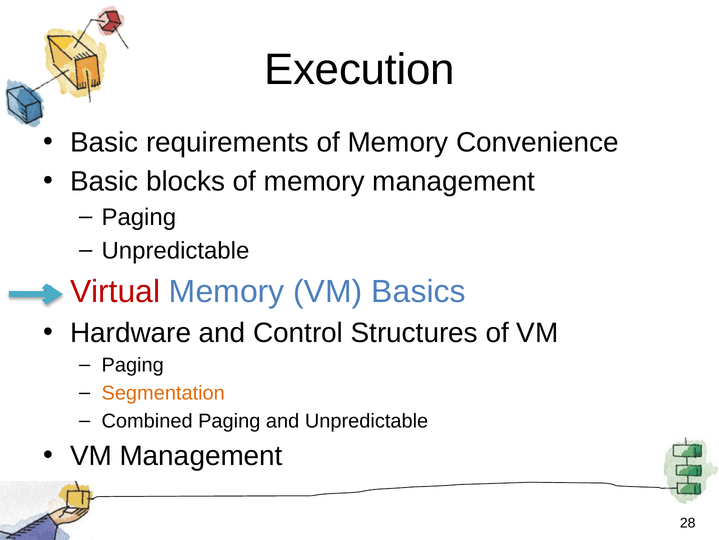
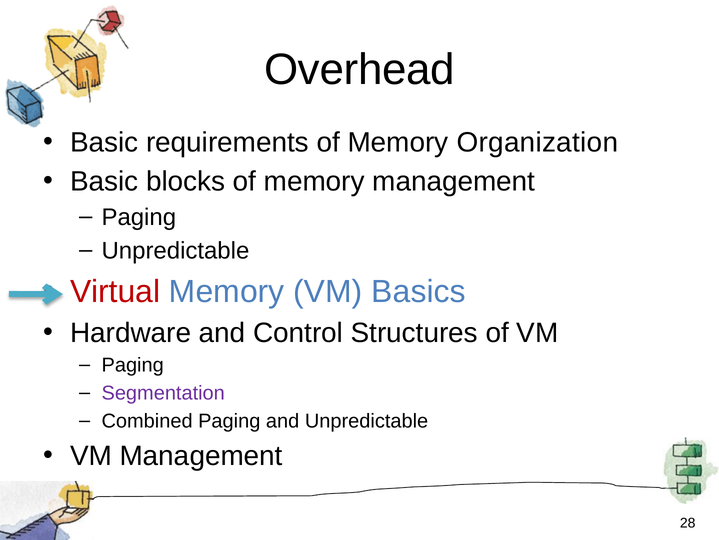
Execution: Execution -> Overhead
Convenience: Convenience -> Organization
Segmentation colour: orange -> purple
